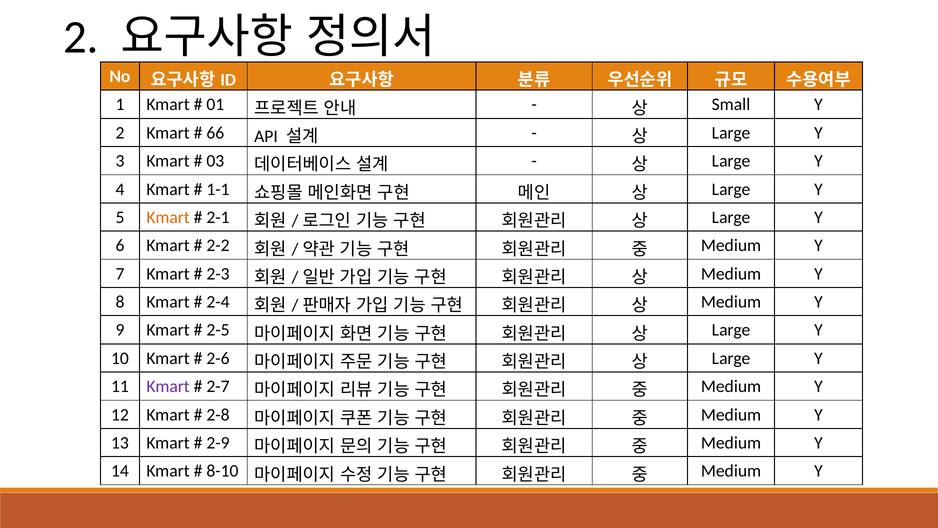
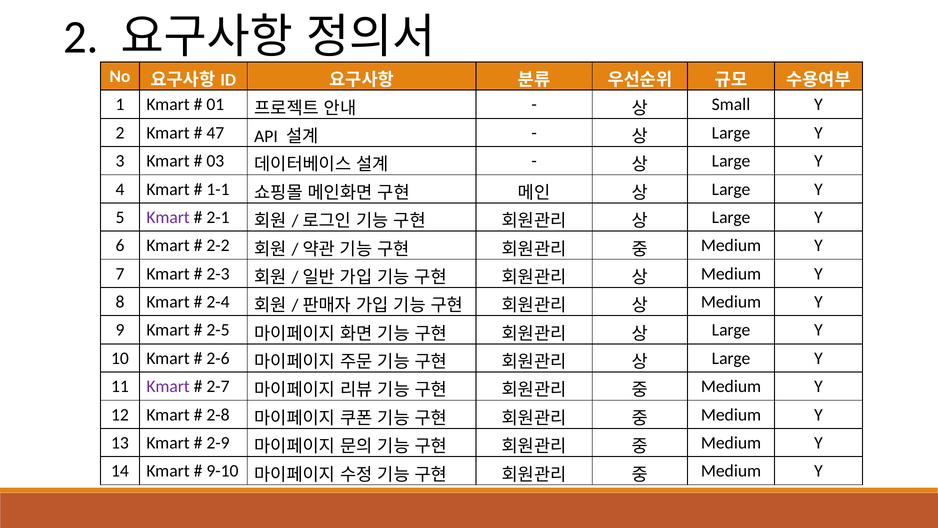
66: 66 -> 47
Kmart at (168, 217) colour: orange -> purple
8-10: 8-10 -> 9-10
